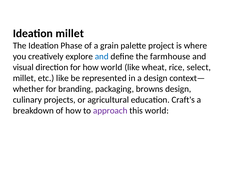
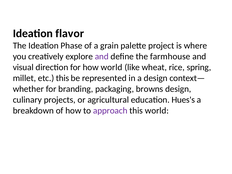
Ideation millet: millet -> flavor
and at (102, 56) colour: blue -> purple
select: select -> spring
etc like: like -> this
Craft's: Craft's -> Hues's
